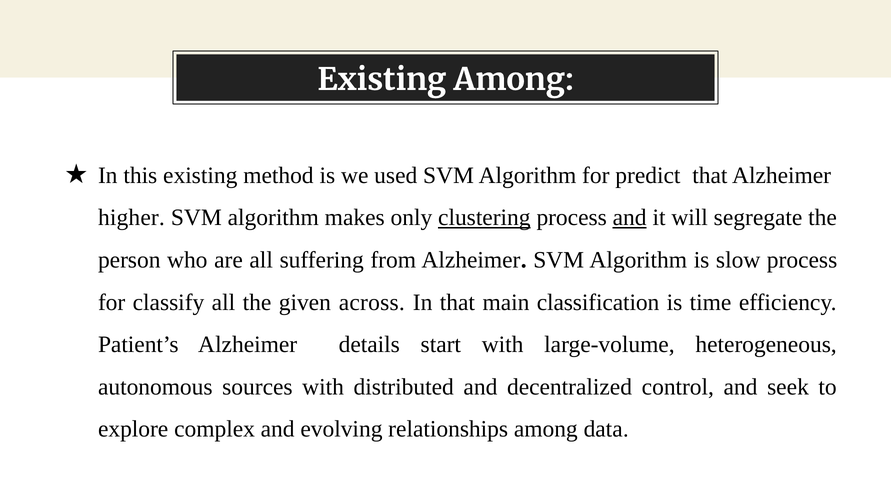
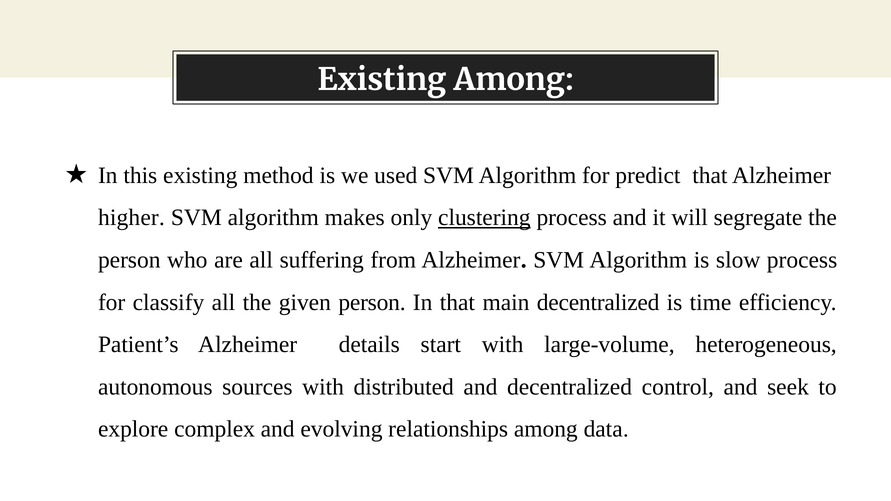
and at (630, 218) underline: present -> none
given across: across -> person
main classification: classification -> decentralized
